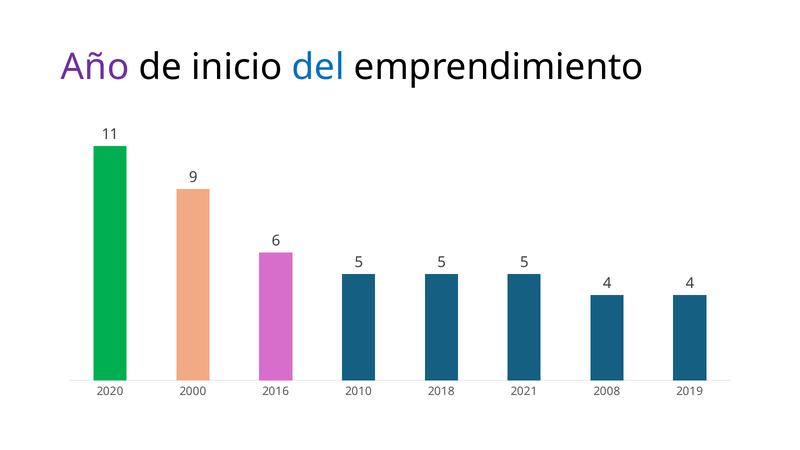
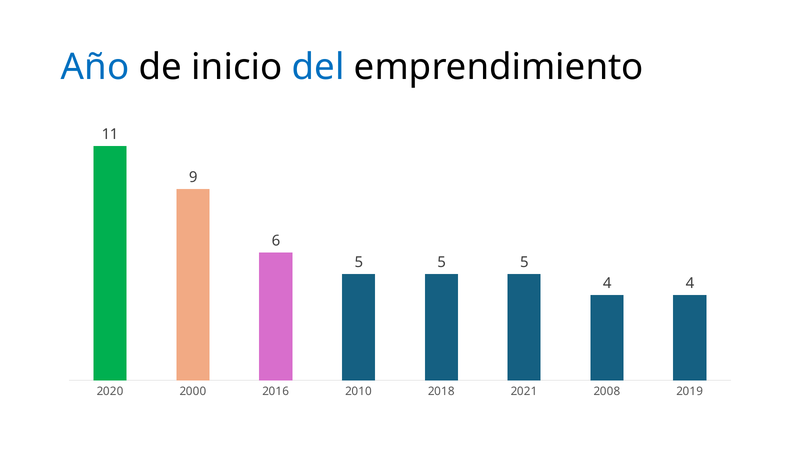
Año colour: purple -> blue
